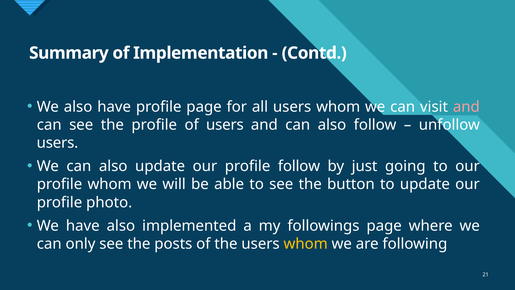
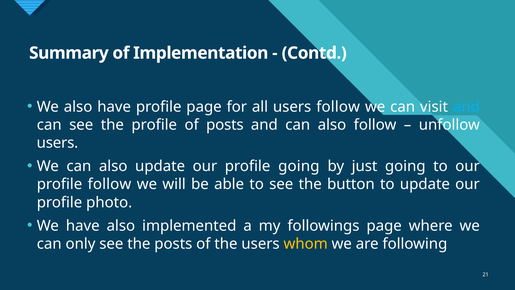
all users whom: whom -> follow
and at (466, 107) colour: pink -> light blue
of users: users -> posts
profile follow: follow -> going
profile whom: whom -> follow
